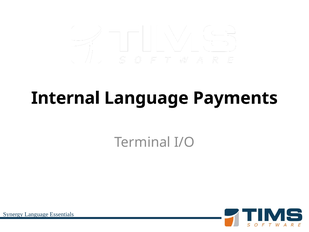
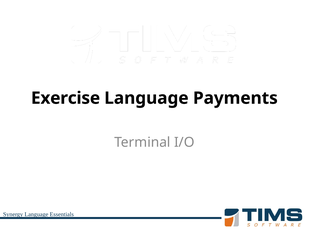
Internal: Internal -> Exercise
